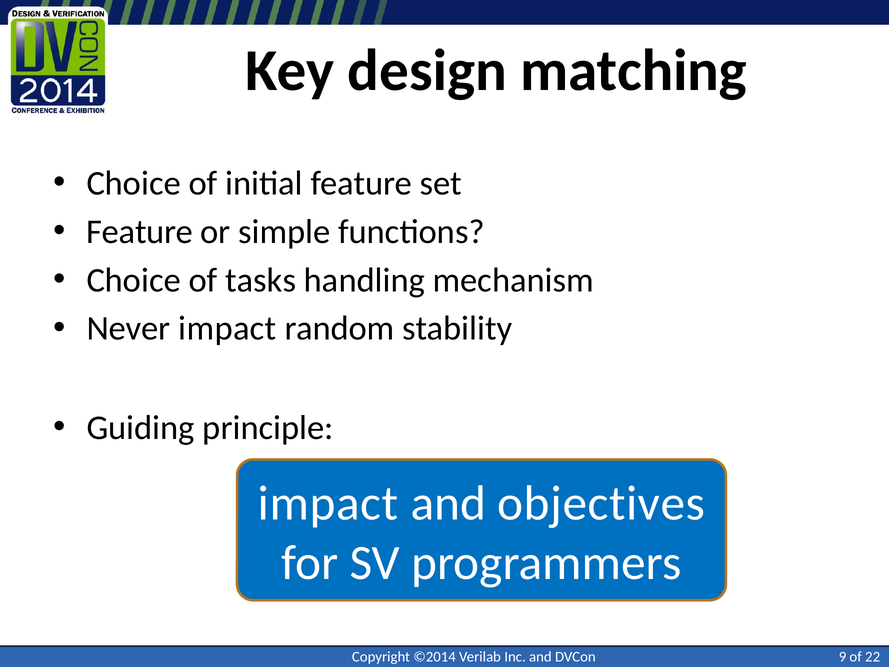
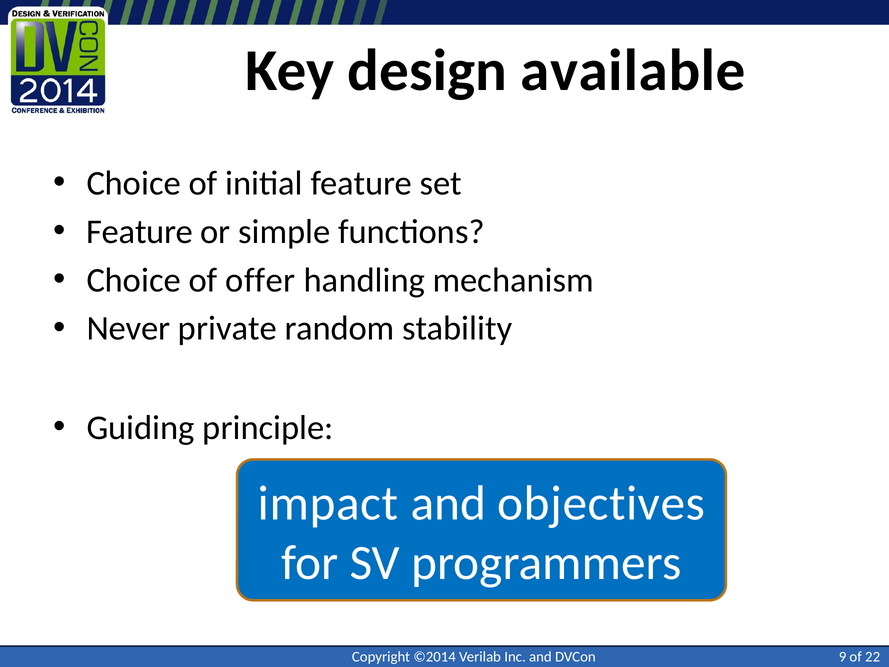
matching: matching -> available
tasks: tasks -> offer
Never impact: impact -> private
